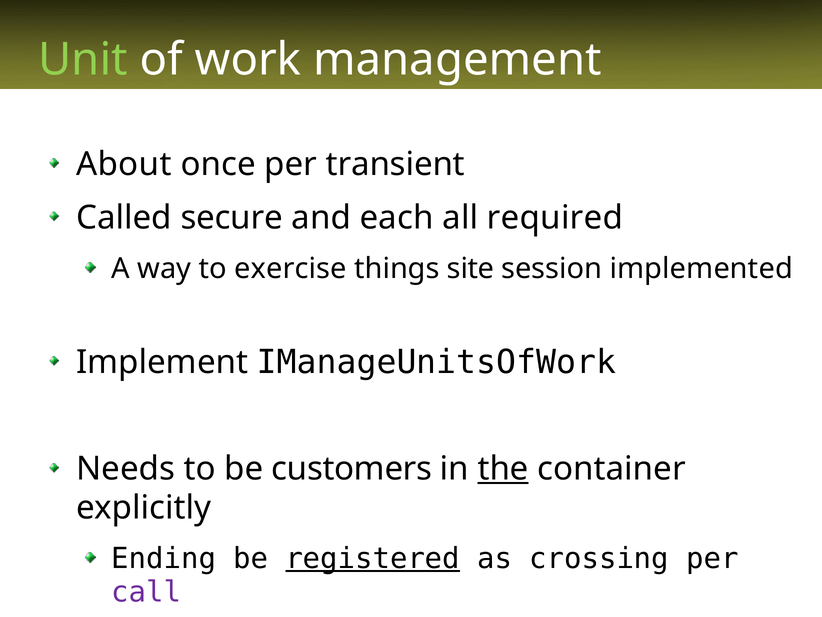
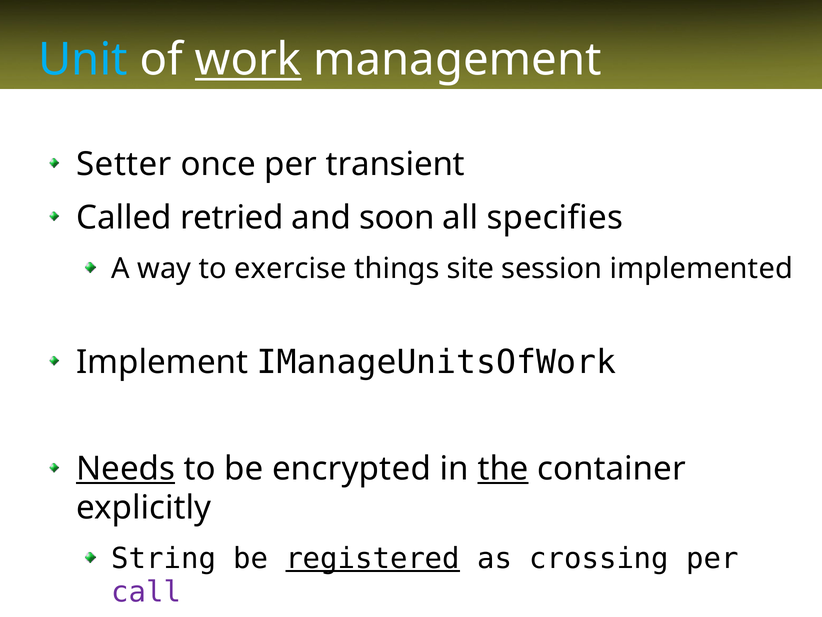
Unit colour: light green -> light blue
work underline: none -> present
About: About -> Setter
secure: secure -> retried
each: each -> soon
required: required -> specifies
Needs underline: none -> present
customers: customers -> encrypted
Ending: Ending -> String
